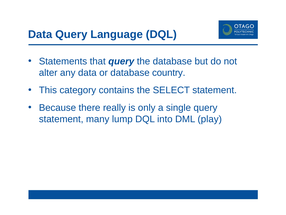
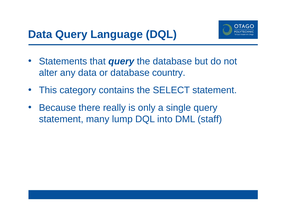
play: play -> staff
